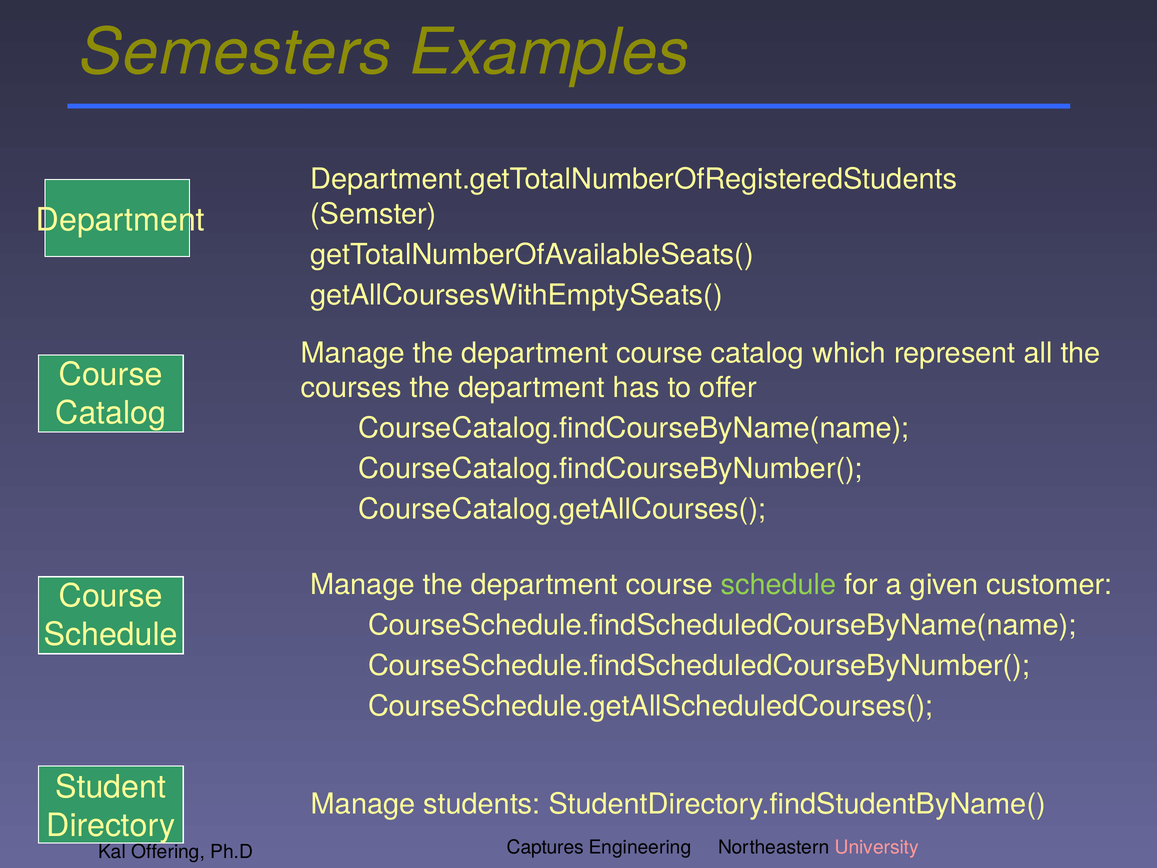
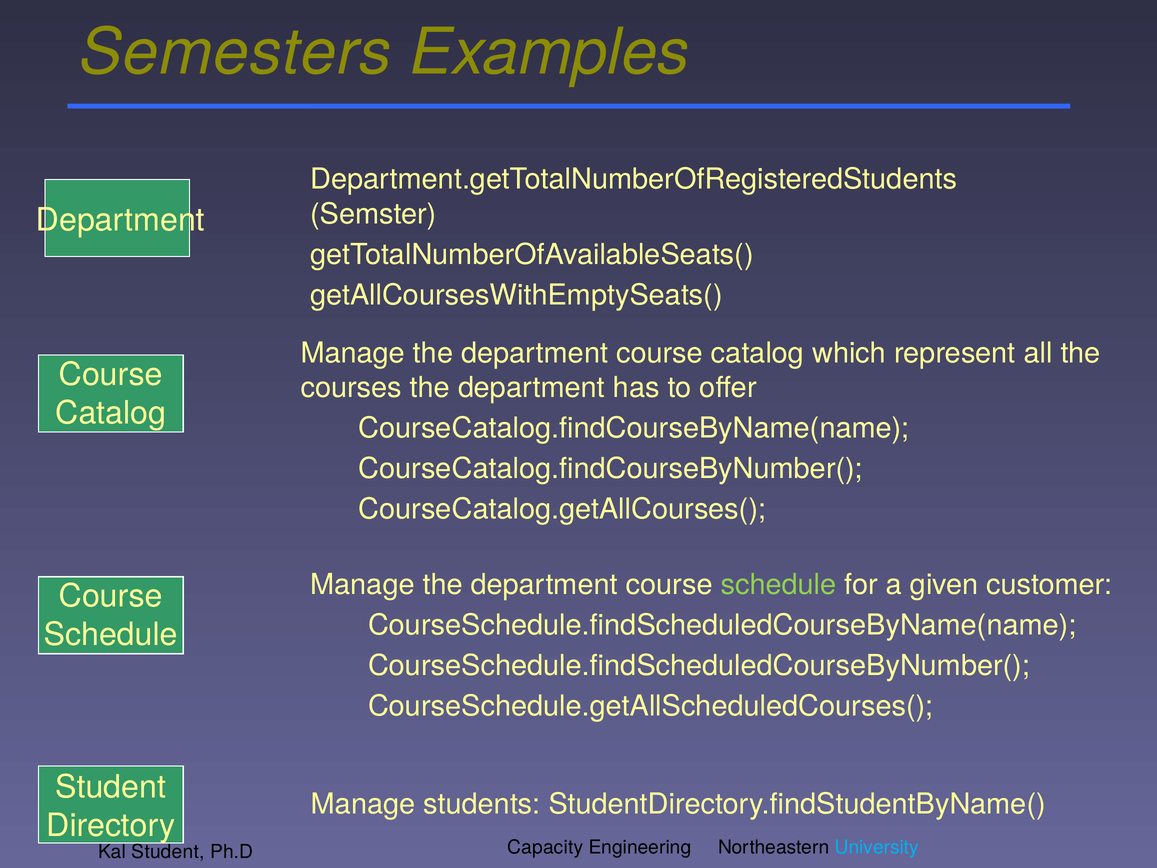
Captures: Captures -> Capacity
University colour: pink -> light blue
Kal Offering: Offering -> Student
